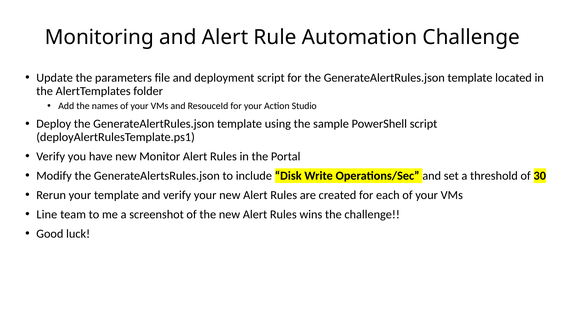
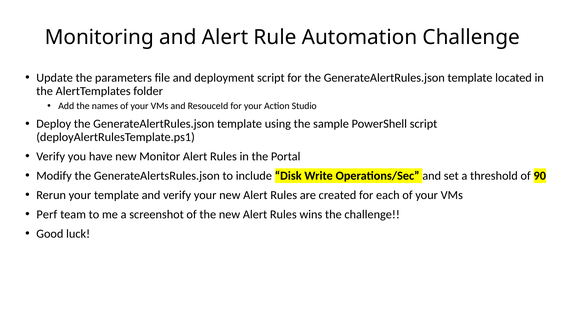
30: 30 -> 90
Line: Line -> Perf
